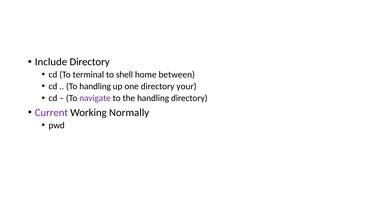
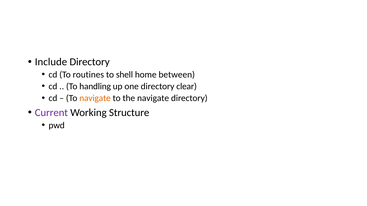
terminal: terminal -> routines
your: your -> clear
navigate at (95, 98) colour: purple -> orange
the handling: handling -> navigate
Normally: Normally -> Structure
